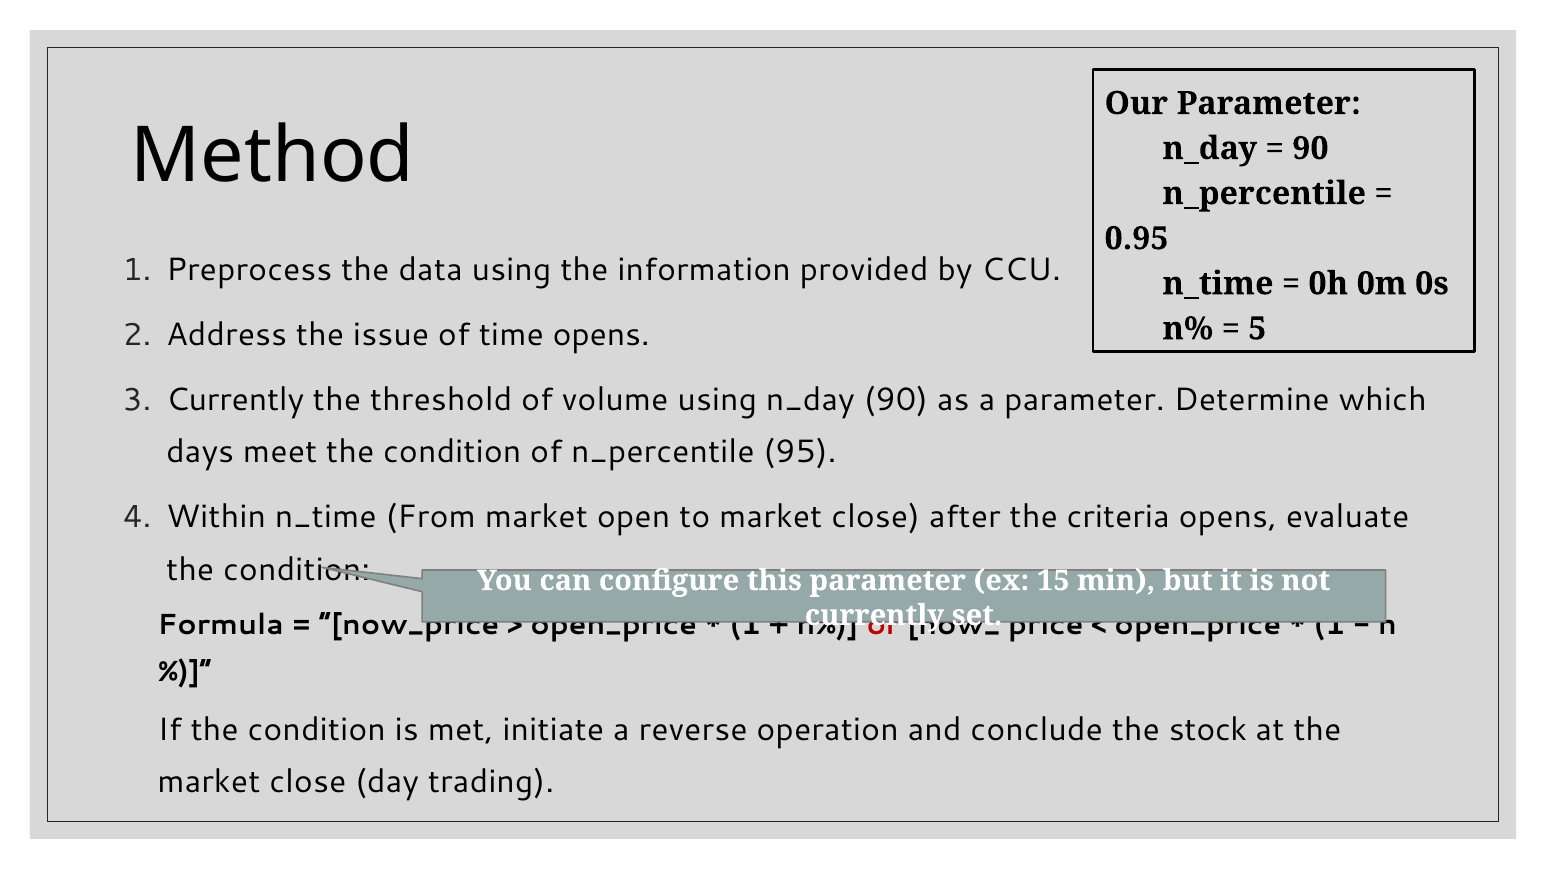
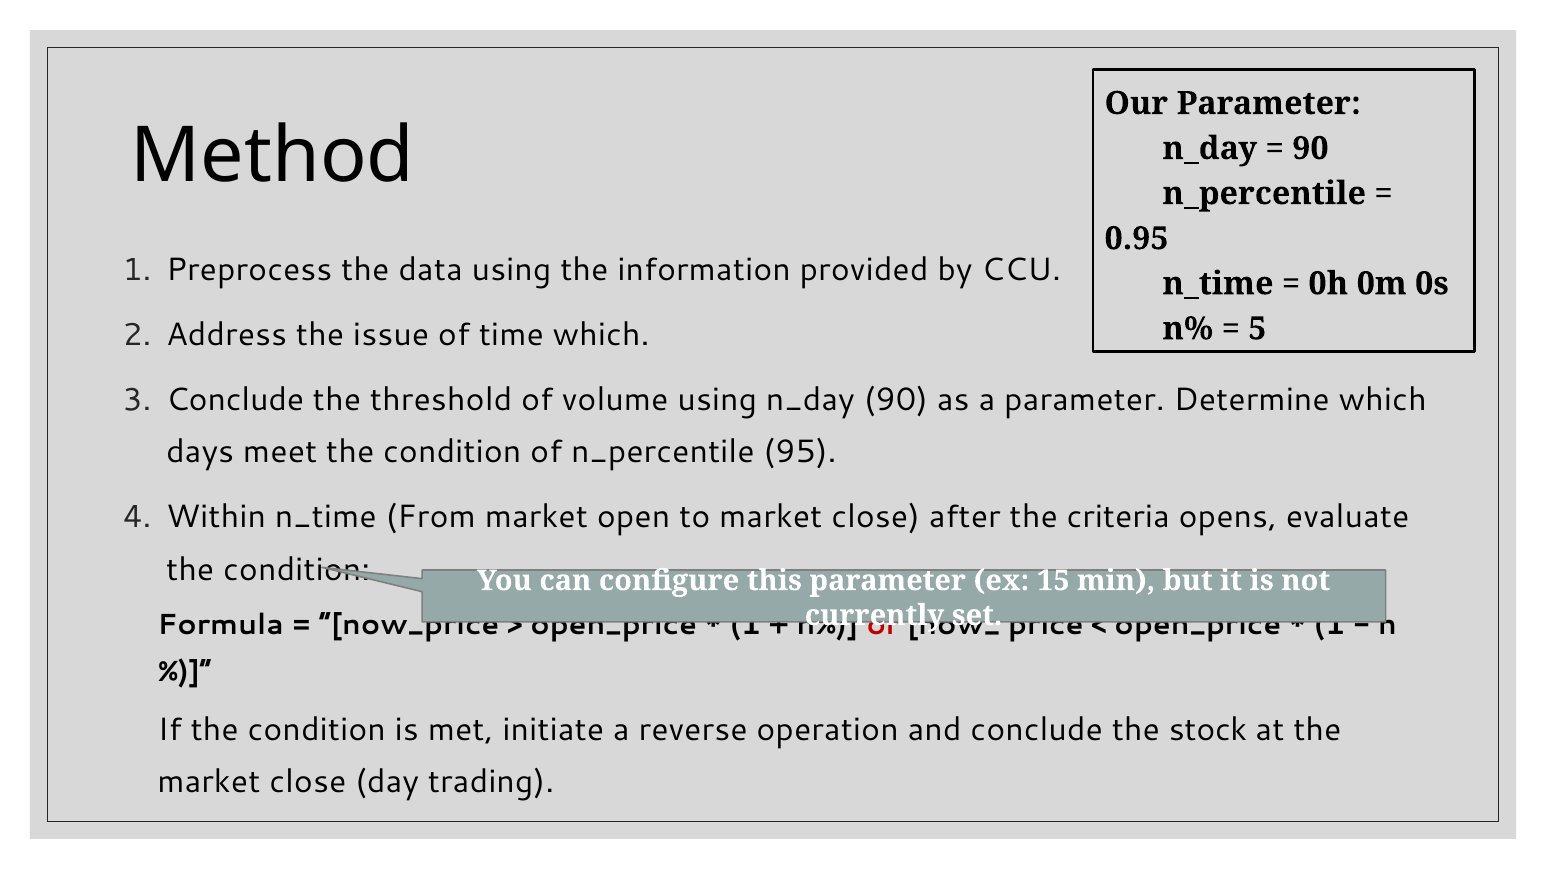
time opens: opens -> which
Currently at (235, 400): Currently -> Conclude
